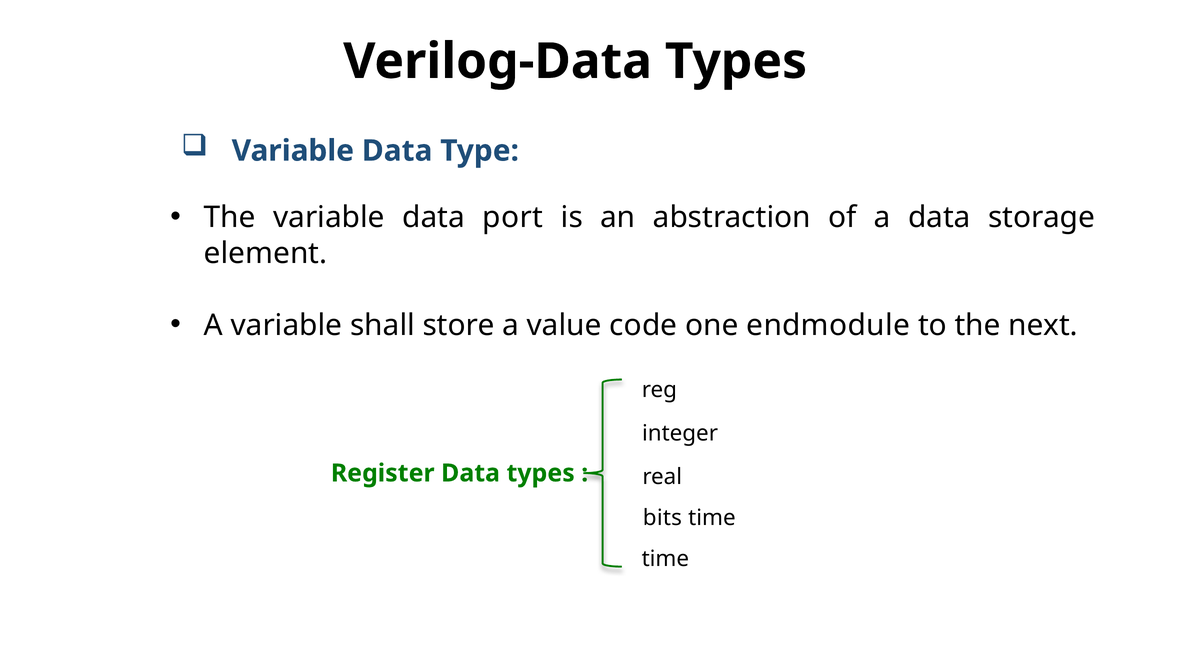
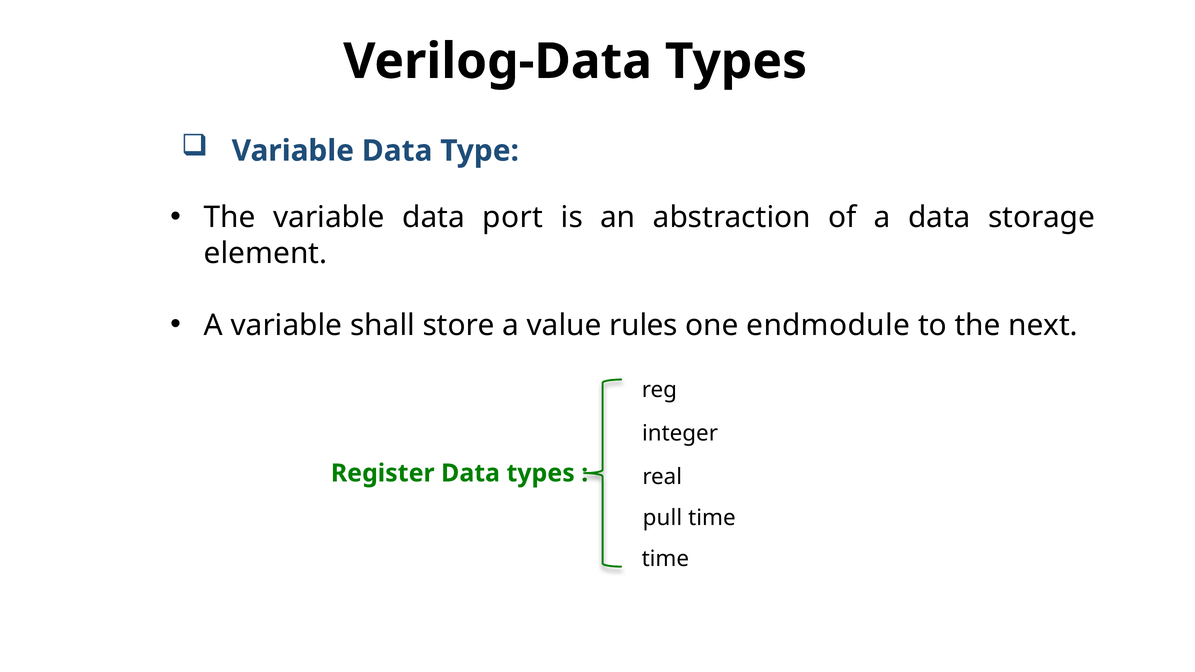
code: code -> rules
bits: bits -> pull
